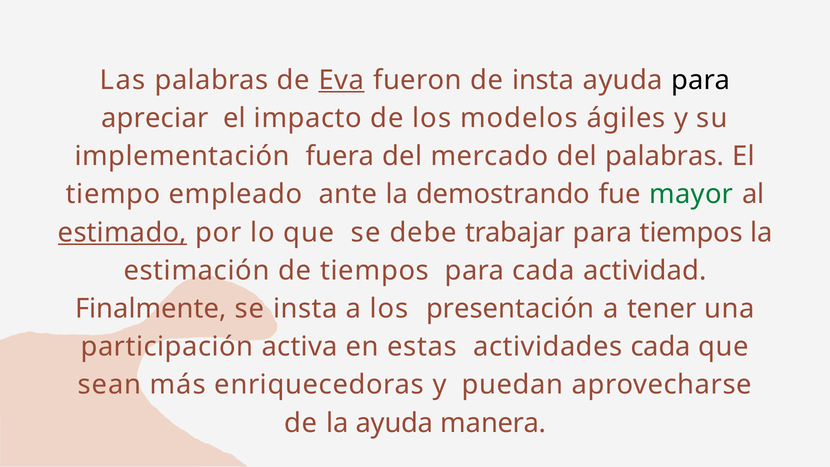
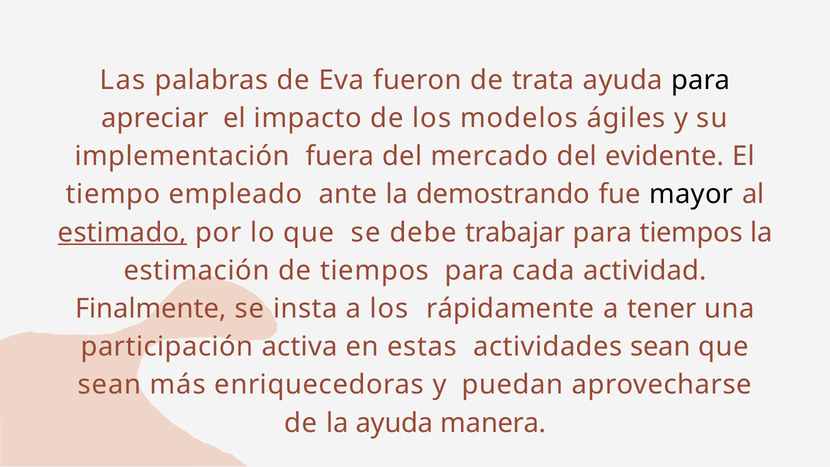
Eva underline: present -> none
de insta: insta -> trata
del palabras: palabras -> evidente
mayor colour: green -> black
presentación: presentación -> rápidamente
actividades cada: cada -> sean
